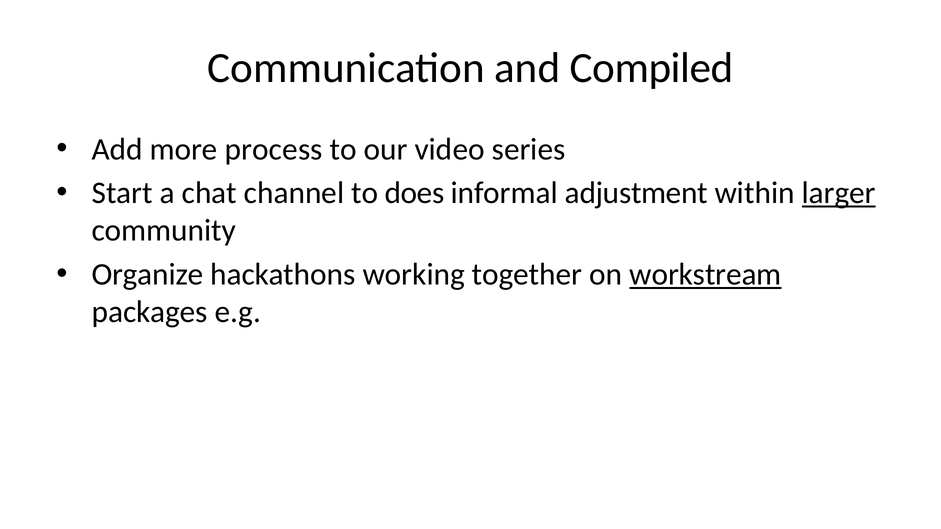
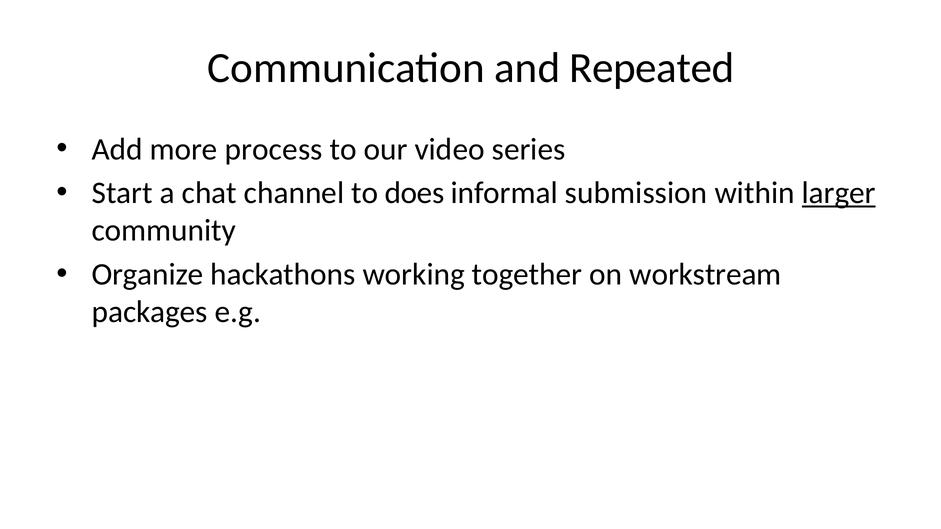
Compiled: Compiled -> Repeated
adjustment: adjustment -> submission
workstream underline: present -> none
